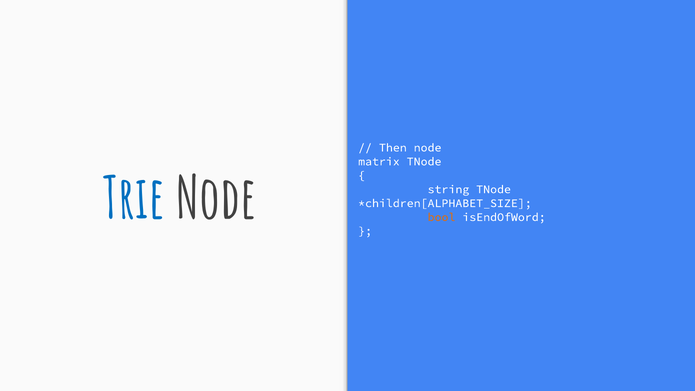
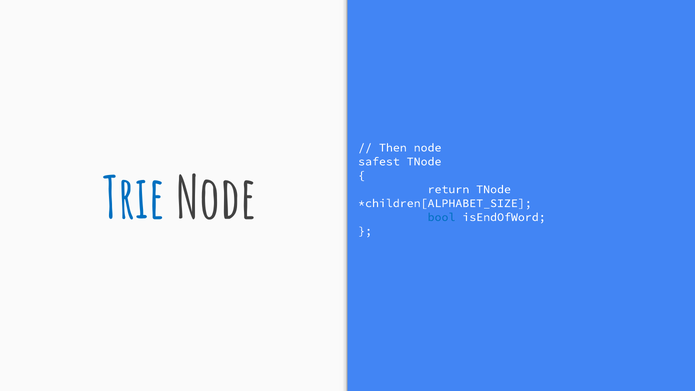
matrix: matrix -> safest
string: string -> return
bool colour: orange -> blue
